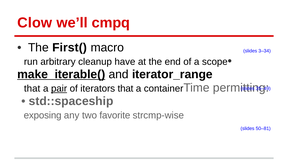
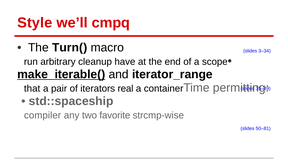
Clow: Clow -> Style
First(: First( -> Turn(
pair underline: present -> none
iterators that: that -> real
exposing: exposing -> compiler
